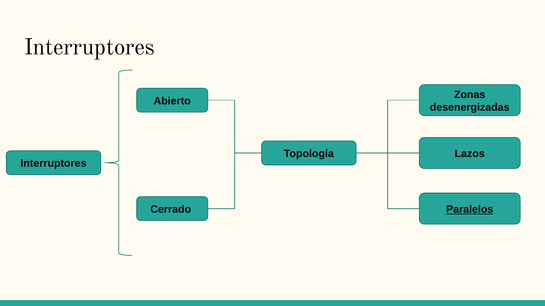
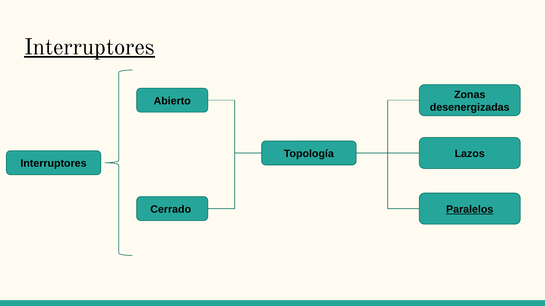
Interruptores at (89, 47) underline: none -> present
